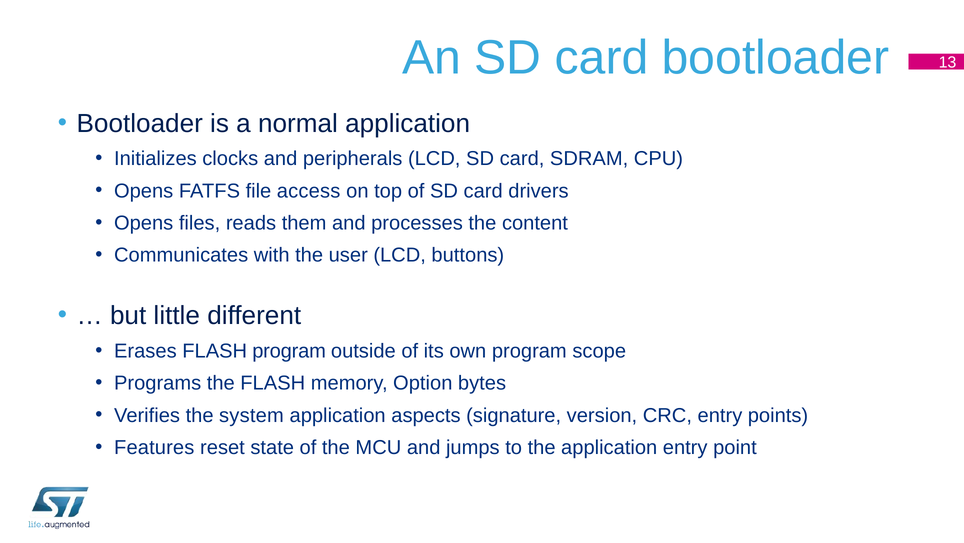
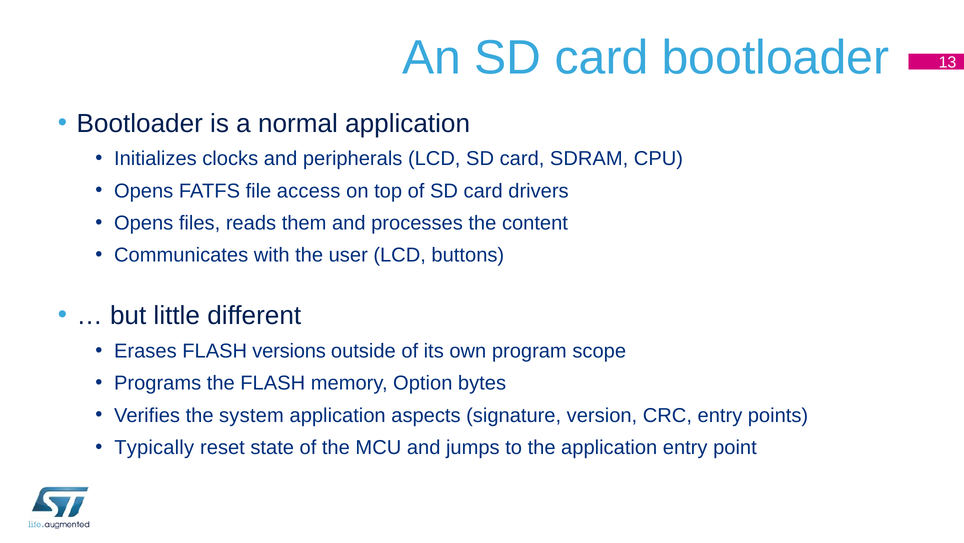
FLASH program: program -> versions
Features: Features -> Typically
